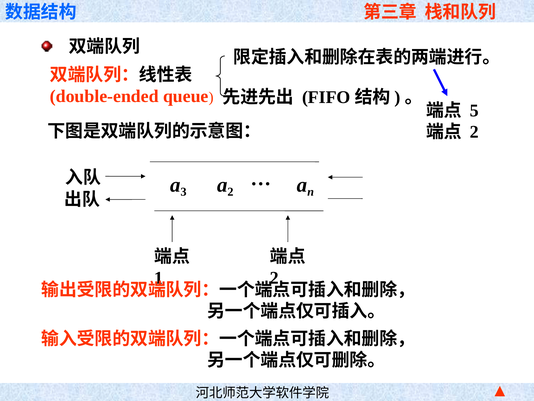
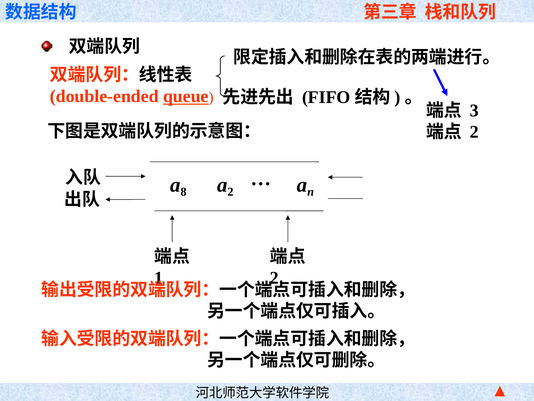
queue underline: none -> present
5: 5 -> 3
3: 3 -> 8
